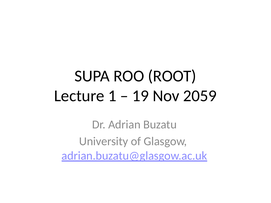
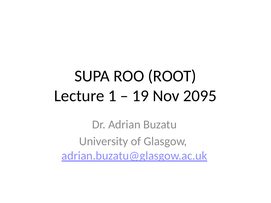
2059: 2059 -> 2095
